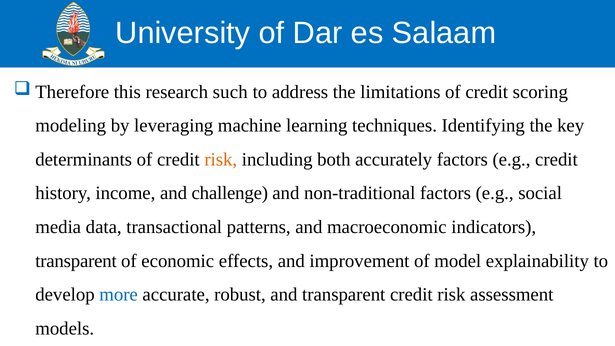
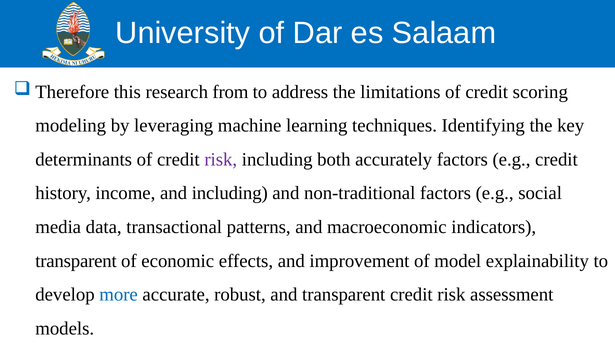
such: such -> from
risk at (221, 159) colour: orange -> purple
and challenge: challenge -> including
